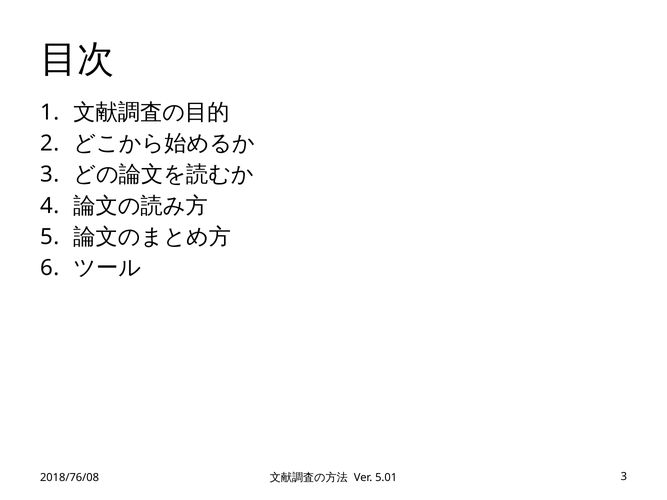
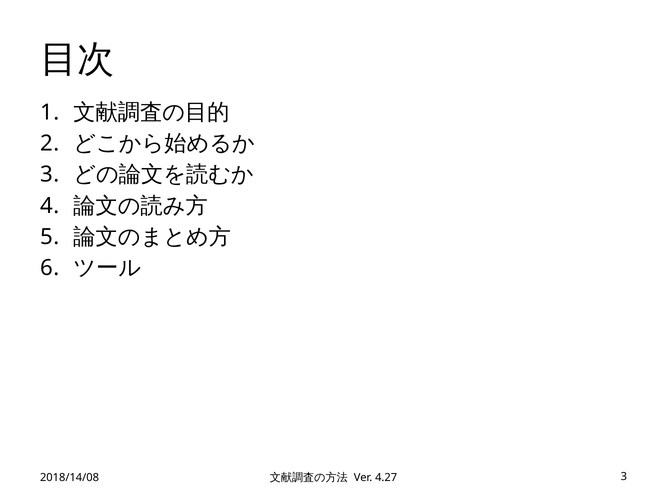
2018/76/08: 2018/76/08 -> 2018/14/08
5.01: 5.01 -> 4.27
